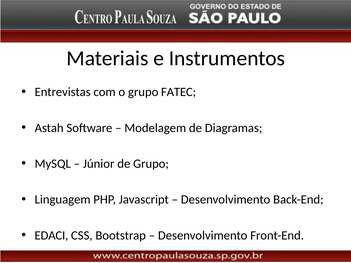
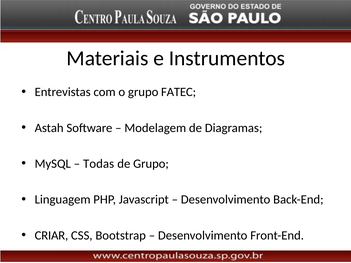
Júnior: Júnior -> Todas
EDACI: EDACI -> CRIAR
